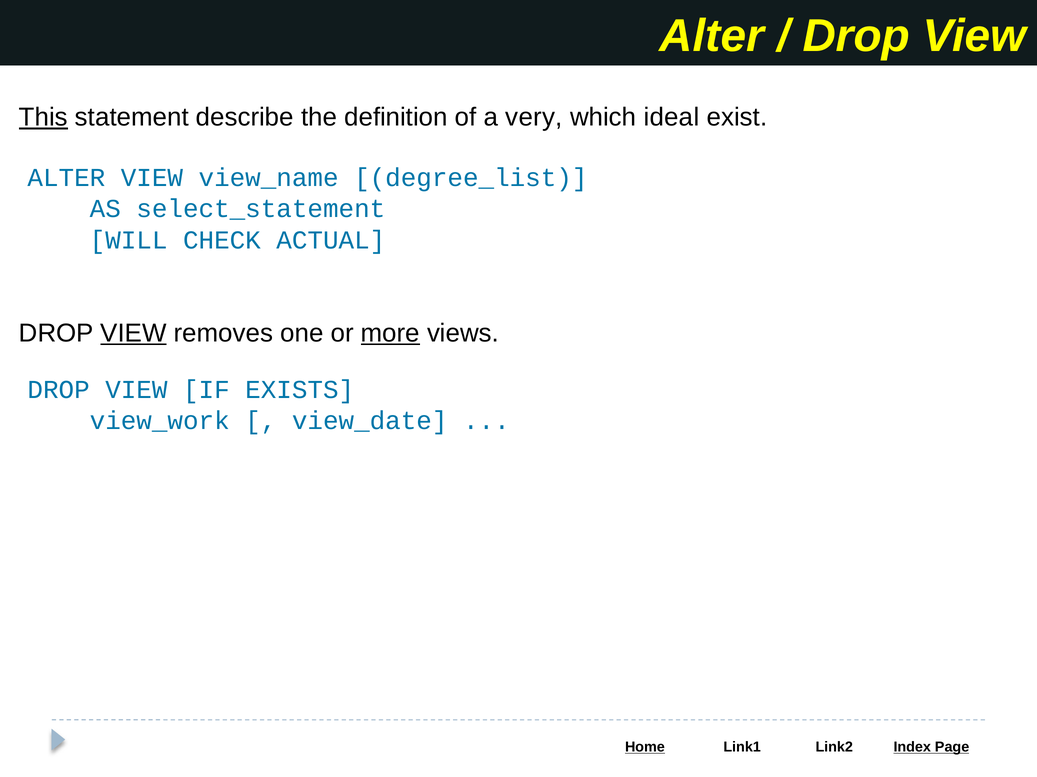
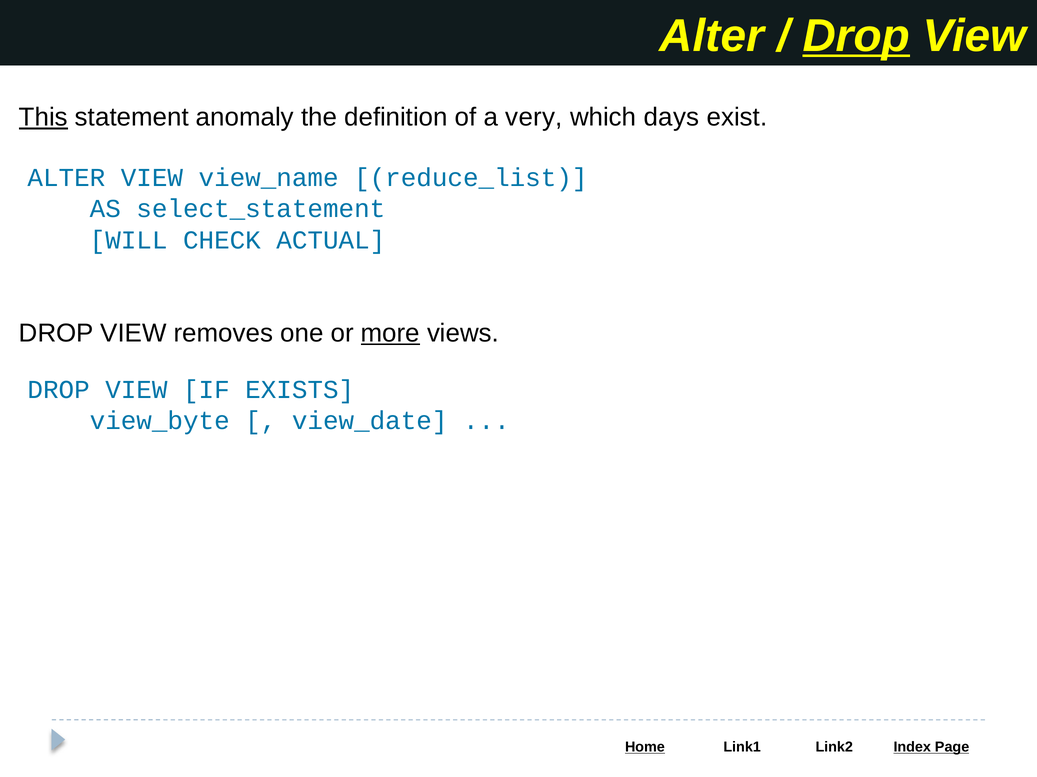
Drop at (856, 36) underline: none -> present
describe: describe -> anomaly
ideal: ideal -> days
degree_list: degree_list -> reduce_list
VIEW at (134, 334) underline: present -> none
view_work: view_work -> view_byte
